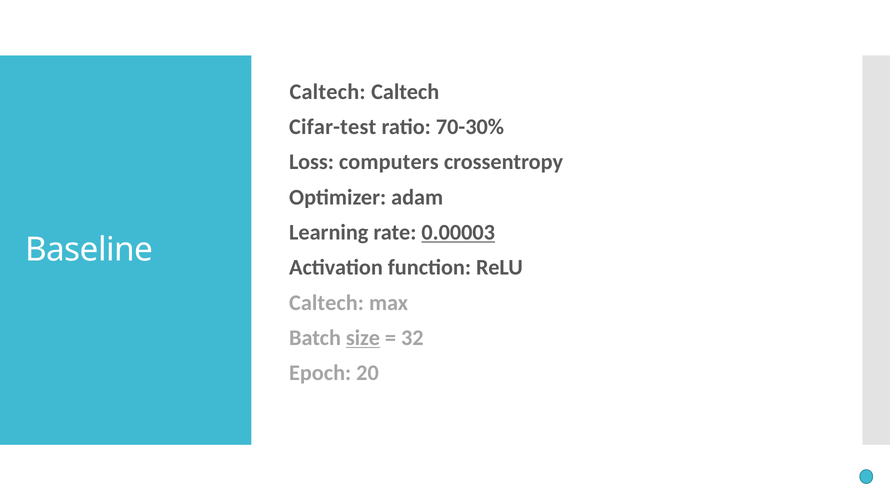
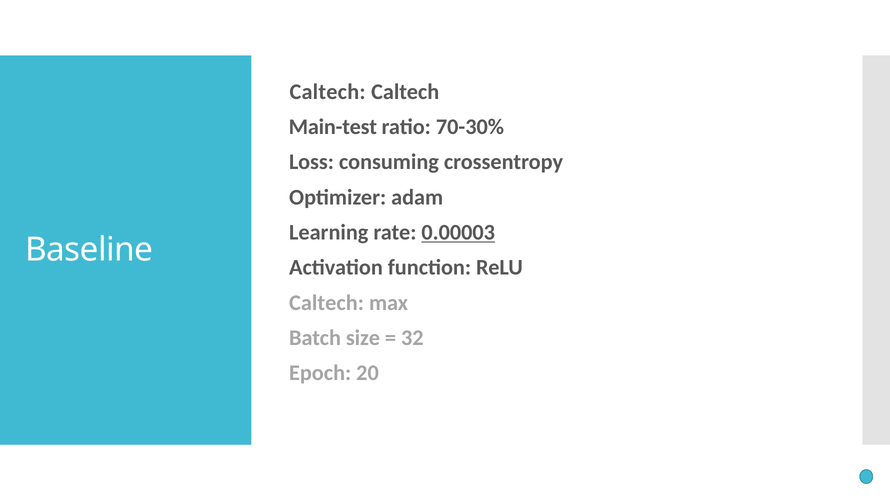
Cifar-test: Cifar-test -> Main-test
computers: computers -> consuming
size underline: present -> none
